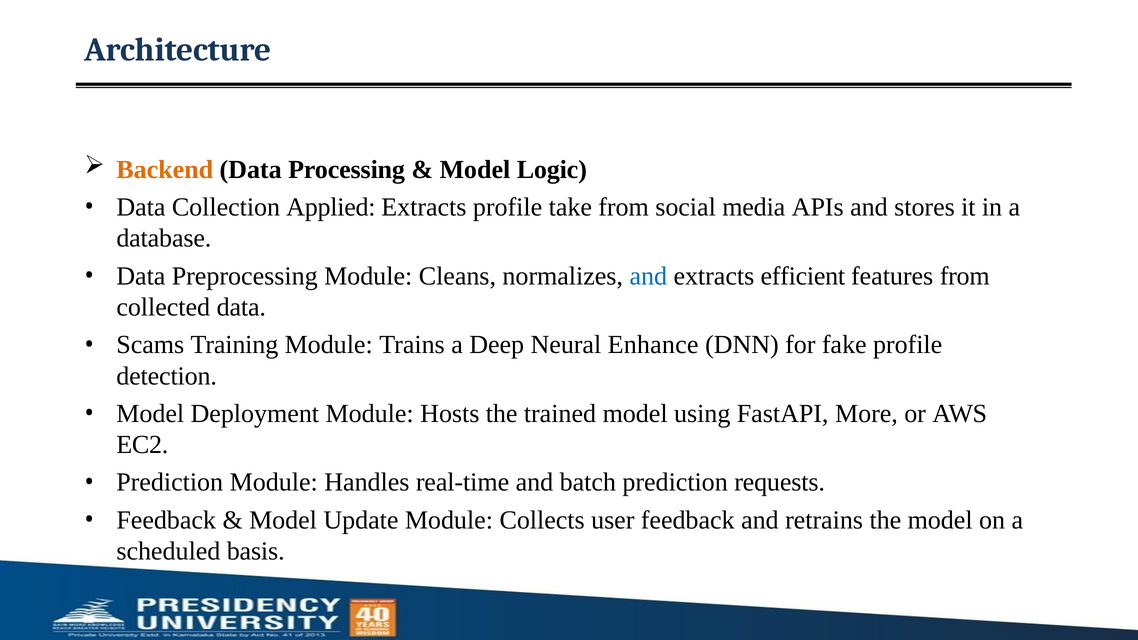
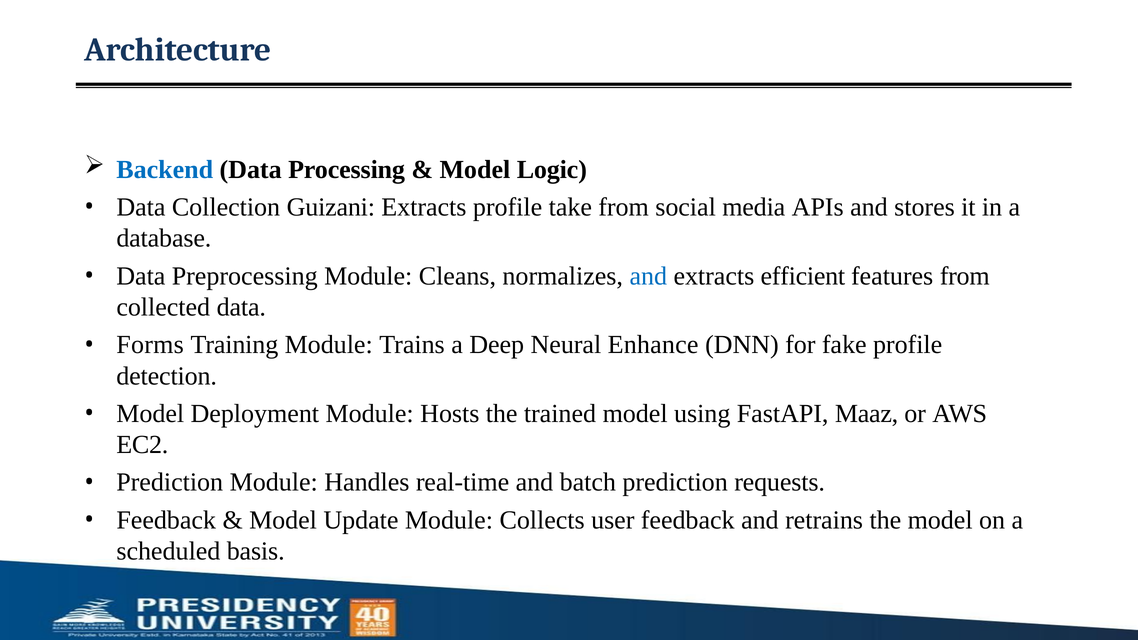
Backend colour: orange -> blue
Applied: Applied -> Guizani
Scams: Scams -> Forms
More: More -> Maaz
